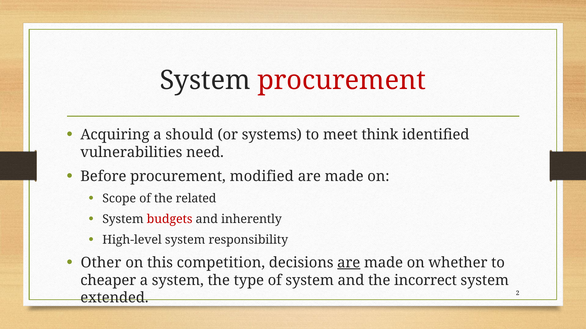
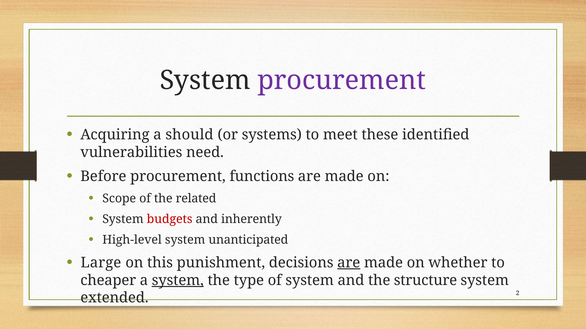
procurement at (342, 80) colour: red -> purple
think: think -> these
modified: modified -> functions
responsibility: responsibility -> unanticipated
Other: Other -> Large
competition: competition -> punishment
system at (178, 281) underline: none -> present
incorrect: incorrect -> structure
